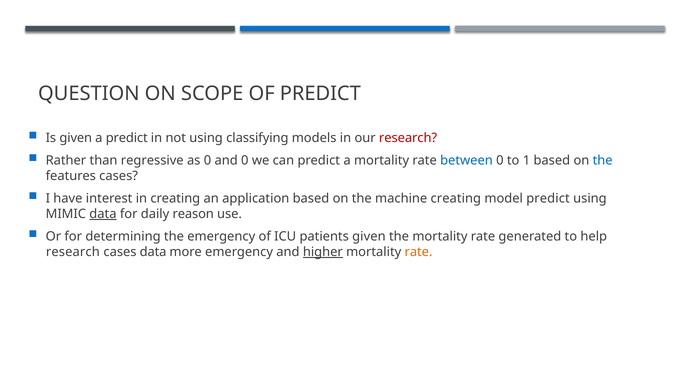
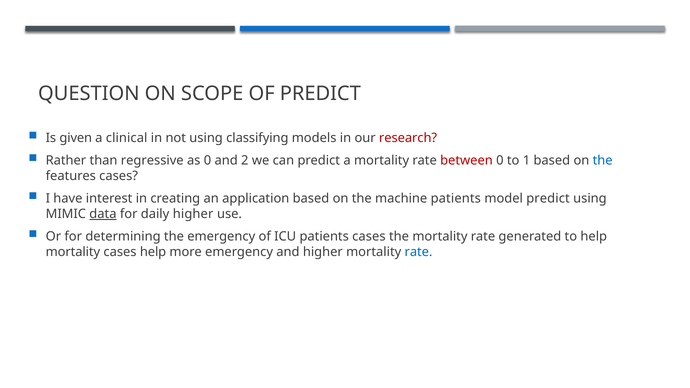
a predict: predict -> clinical
and 0: 0 -> 2
between colour: blue -> red
machine creating: creating -> patients
daily reason: reason -> higher
patients given: given -> cases
research at (73, 252): research -> mortality
cases data: data -> help
higher at (323, 252) underline: present -> none
rate at (419, 252) colour: orange -> blue
